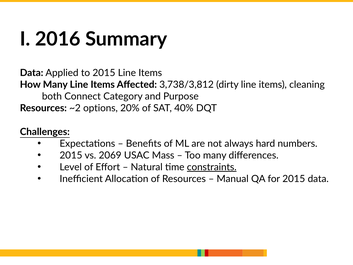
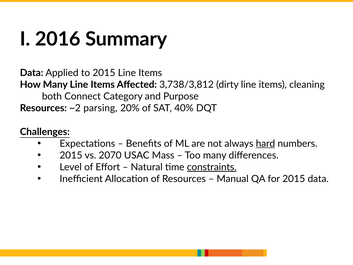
options: options -> parsing
hard underline: none -> present
2069: 2069 -> 2070
